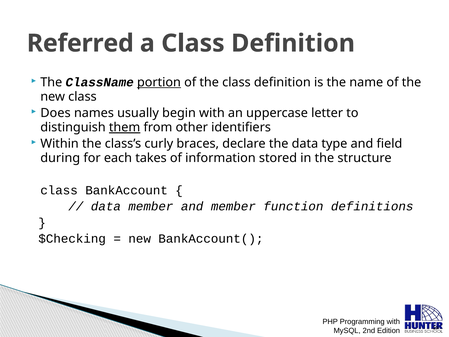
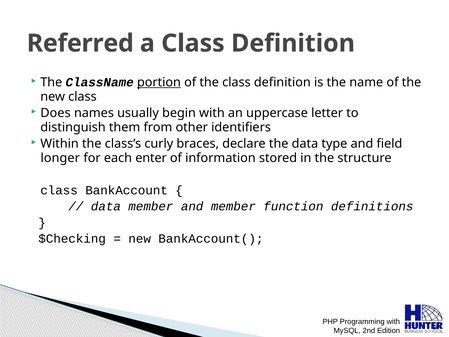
them underline: present -> none
during: during -> longer
takes: takes -> enter
